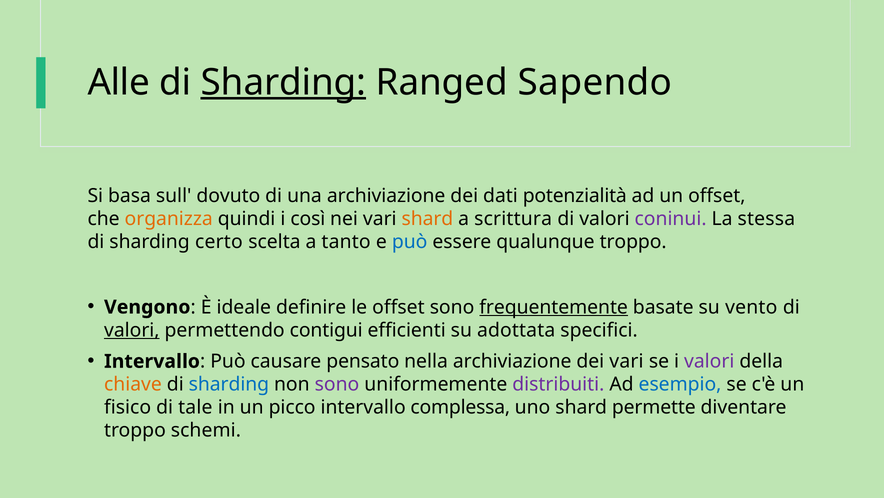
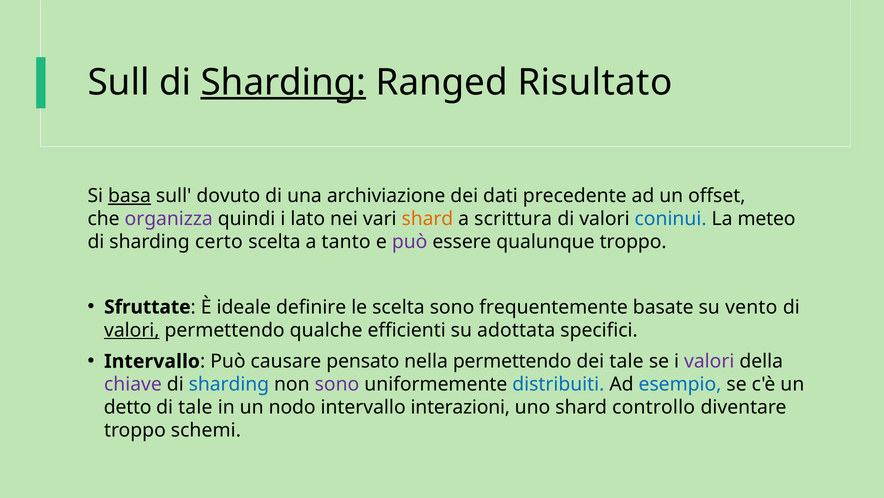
Alle at (119, 82): Alle -> Sull
Sapendo: Sapendo -> Risultato
basa underline: none -> present
potenzialità: potenzialità -> precedente
organizza colour: orange -> purple
così: così -> lato
coninui colour: purple -> blue
stessa: stessa -> meteo
può at (410, 242) colour: blue -> purple
Vengono: Vengono -> Sfruttate
le offset: offset -> scelta
frequentemente underline: present -> none
contigui: contigui -> qualche
nella archiviazione: archiviazione -> permettendo
dei vari: vari -> tale
chiave colour: orange -> purple
distribuiti colour: purple -> blue
fisico: fisico -> detto
picco: picco -> nodo
complessa: complessa -> interazioni
permette: permette -> controllo
